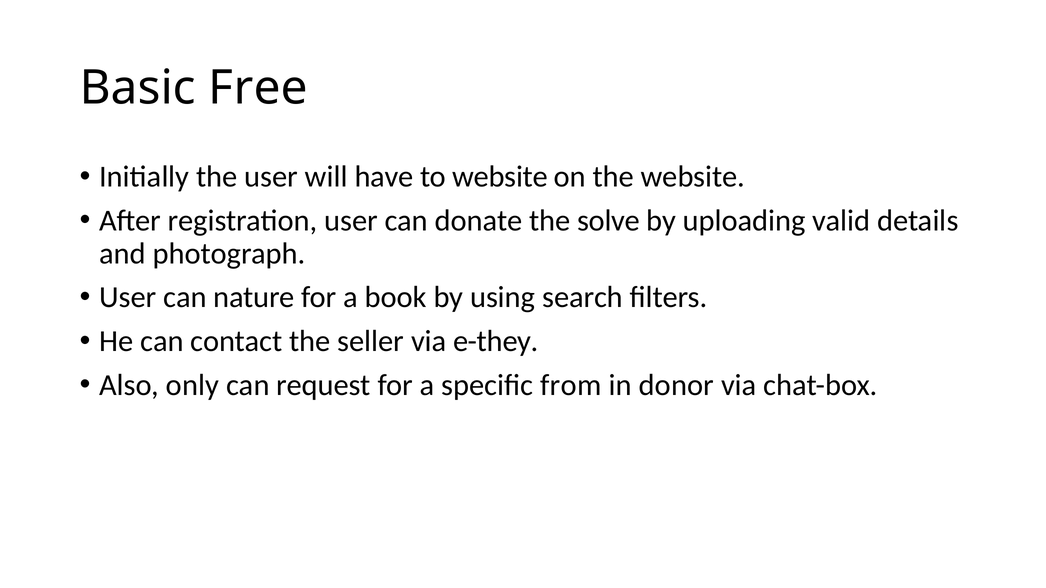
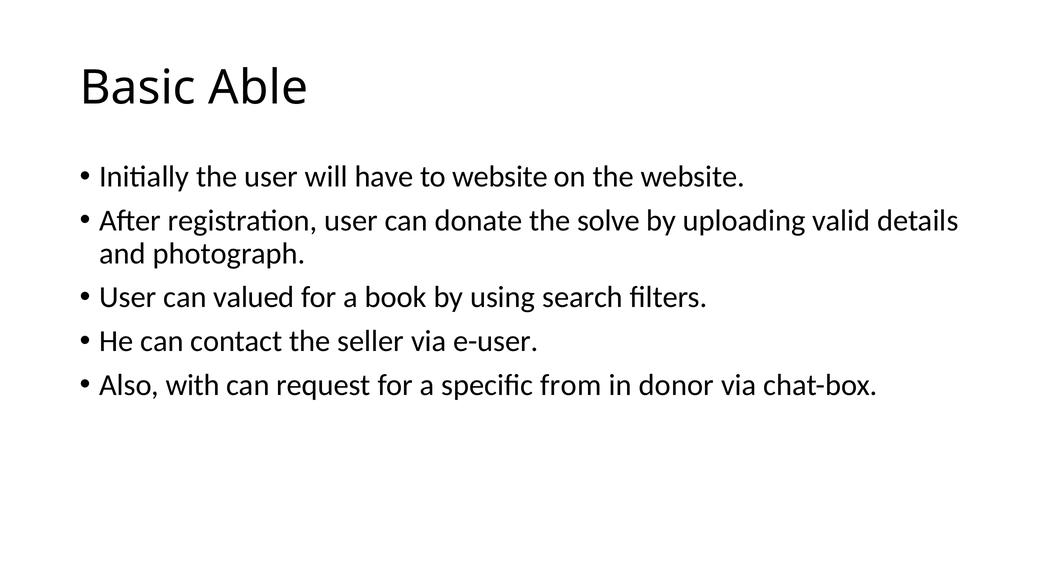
Free: Free -> Able
nature: nature -> valued
e-they: e-they -> e-user
only: only -> with
